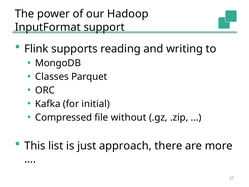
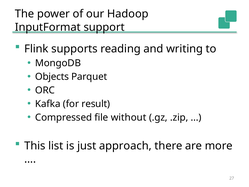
Classes: Classes -> Objects
initial: initial -> result
